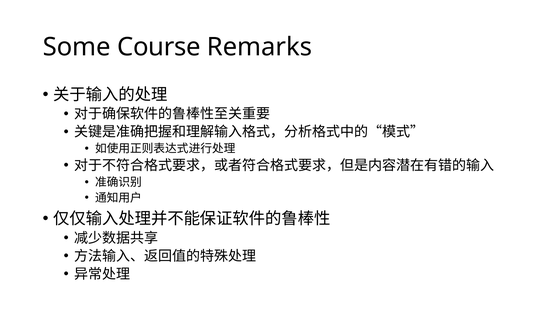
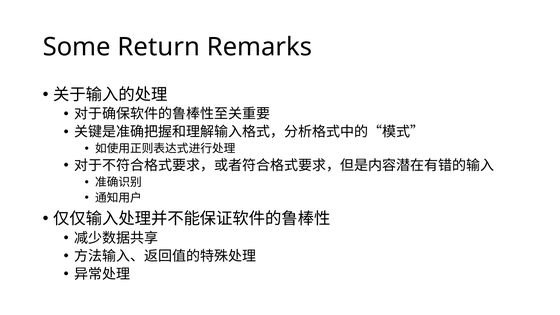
Course: Course -> Return
